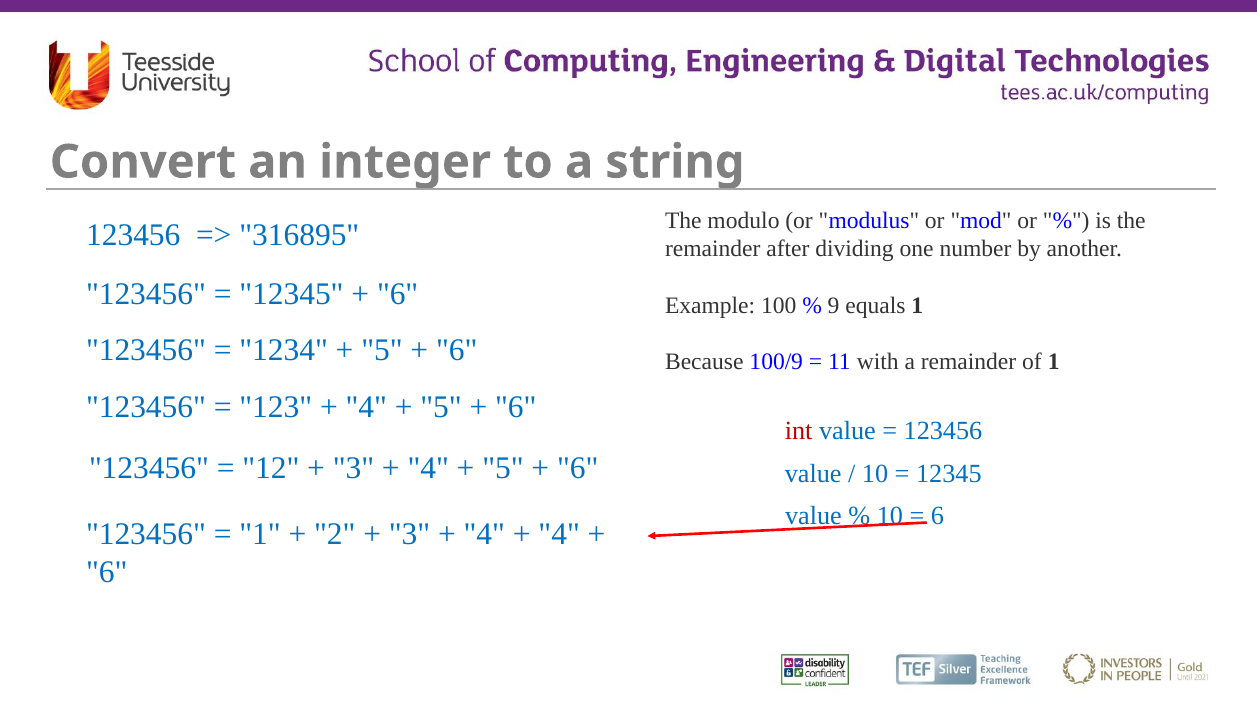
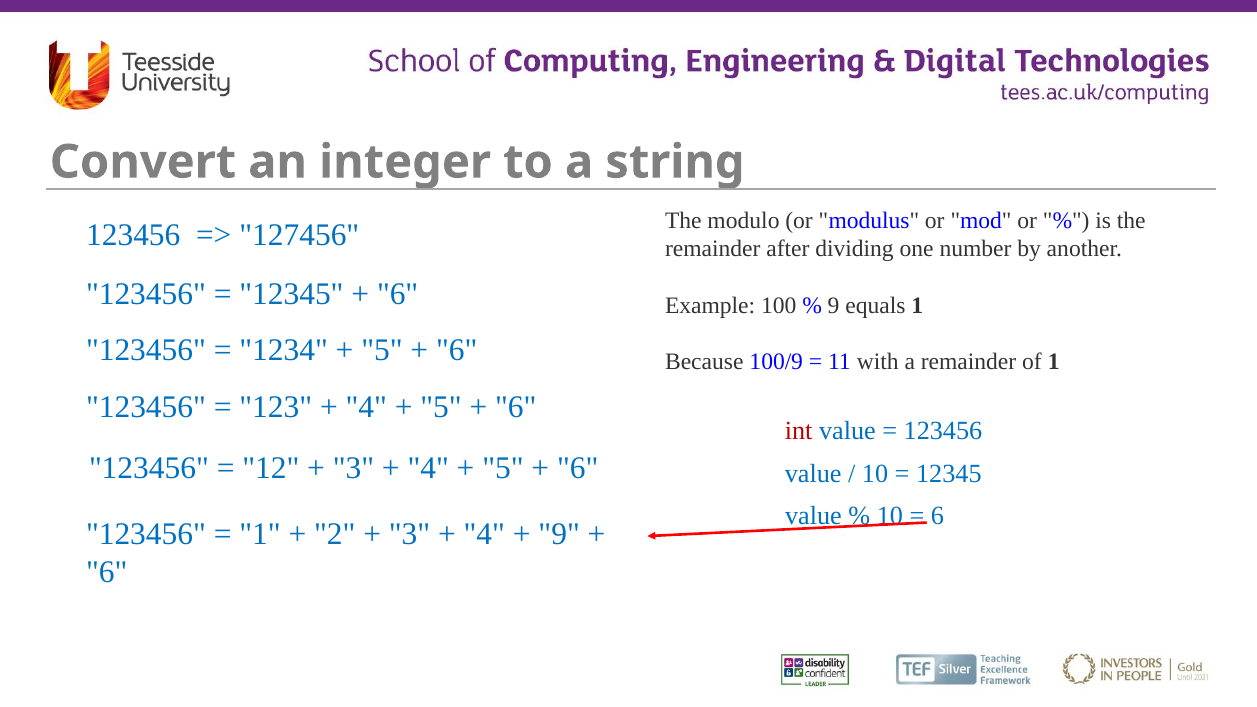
316895: 316895 -> 127456
4 at (559, 534): 4 -> 9
